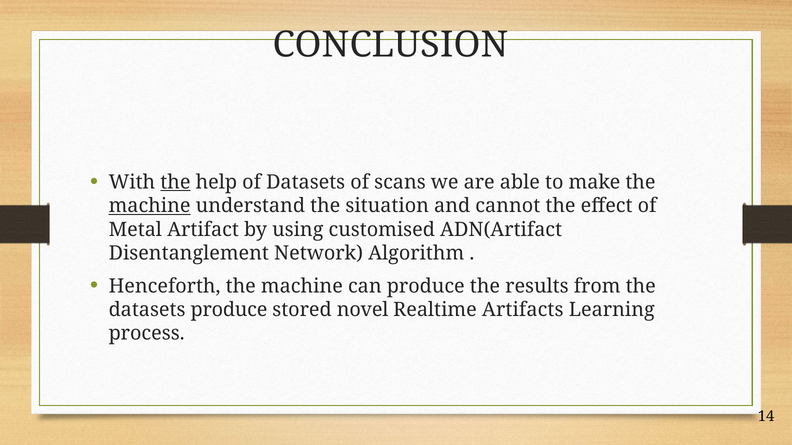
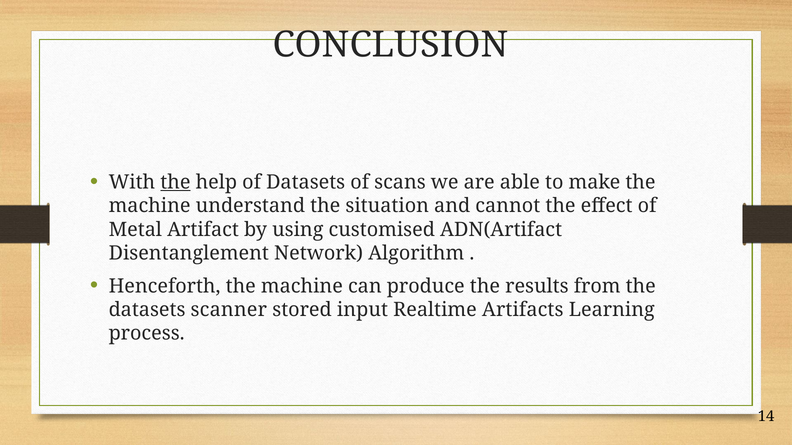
machine at (150, 206) underline: present -> none
datasets produce: produce -> scanner
novel: novel -> input
